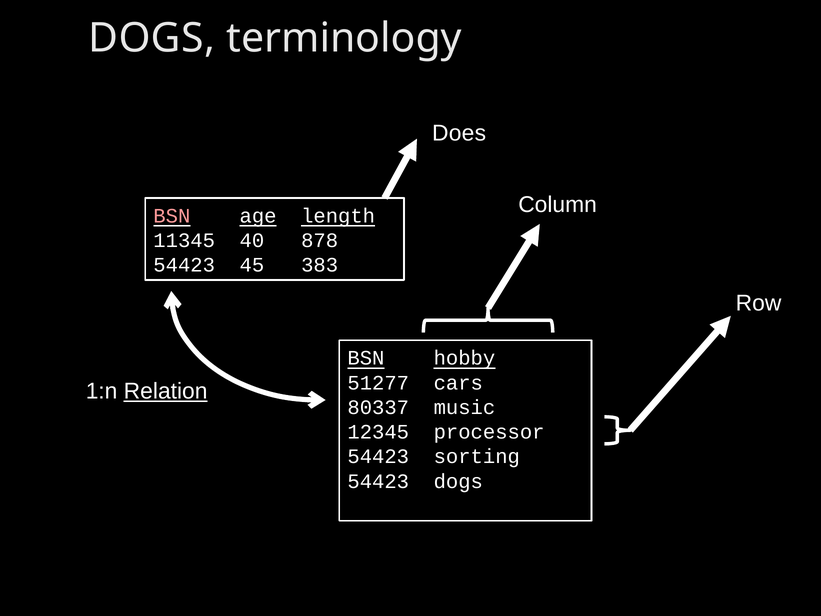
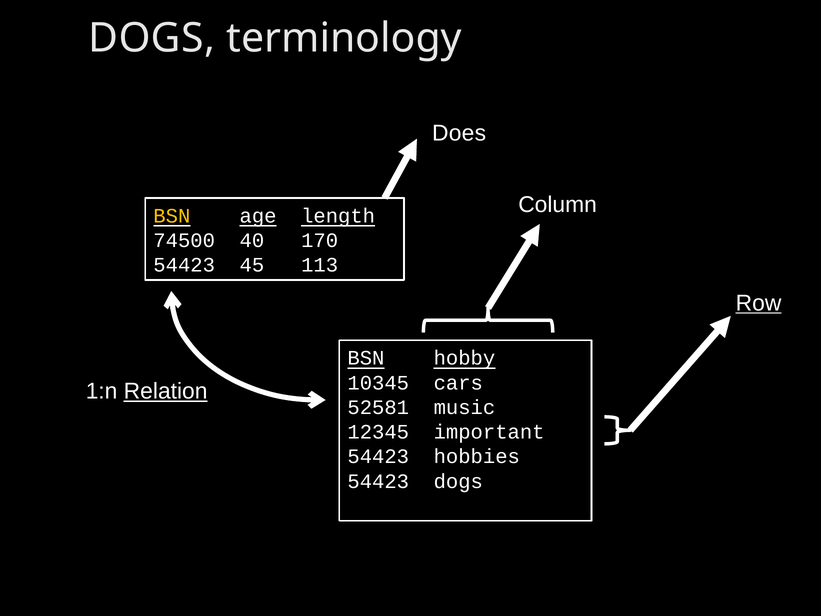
BSN at (172, 216) colour: pink -> yellow
11345: 11345 -> 74500
878: 878 -> 170
383: 383 -> 113
Row underline: none -> present
51277: 51277 -> 10345
80337: 80337 -> 52581
processor: processor -> important
sorting: sorting -> hobbies
